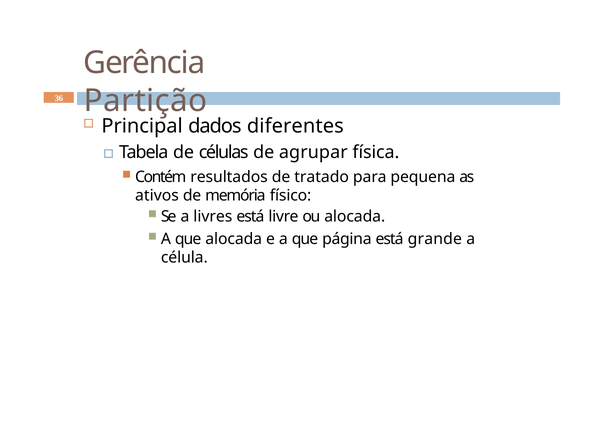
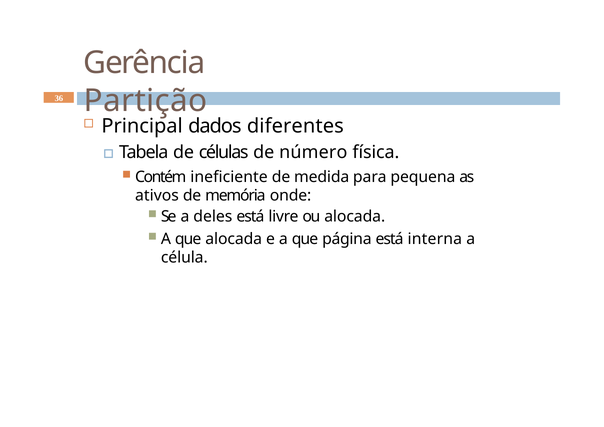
agrupar: agrupar -> número
resultados: resultados -> ineficiente
tratado: tratado -> medida
físico: físico -> onde
livres: livres -> deles
grande: grande -> interna
